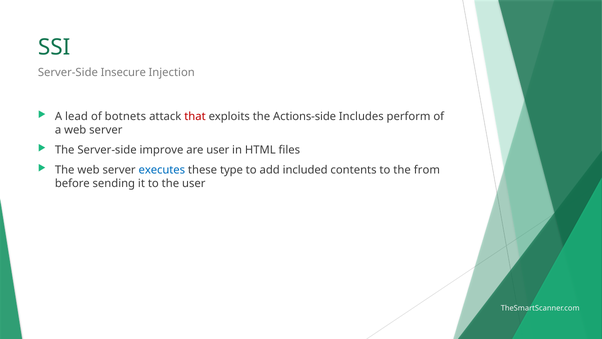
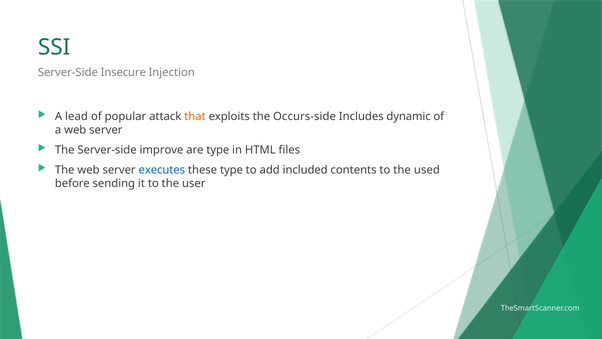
botnets: botnets -> popular
that colour: red -> orange
Actions-side: Actions-side -> Occurs-side
perform: perform -> dynamic
are user: user -> type
from: from -> used
